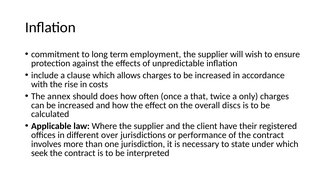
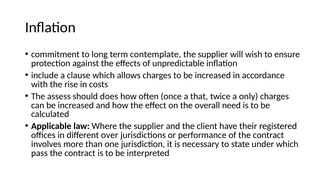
employment: employment -> contemplate
annex: annex -> assess
discs: discs -> need
seek: seek -> pass
